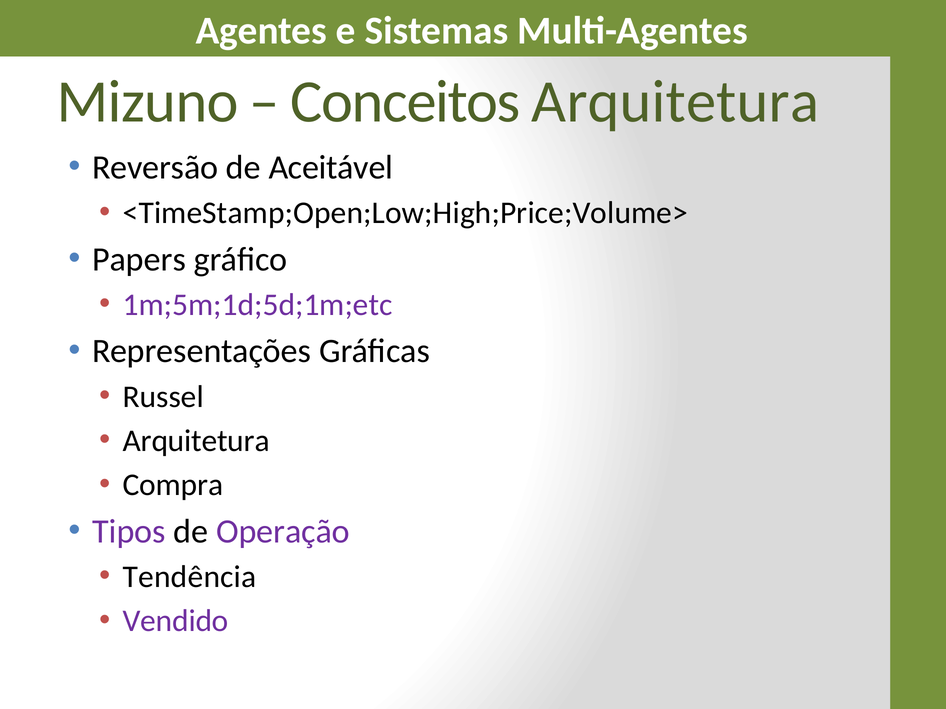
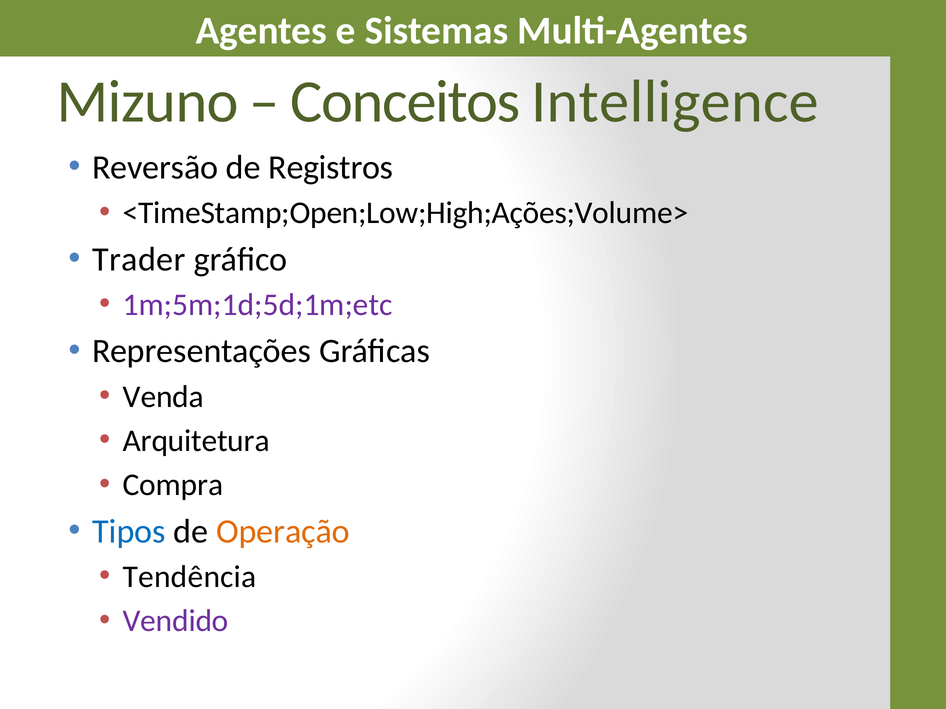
Conceitos Arquitetura: Arquitetura -> Intelligence
Aceitável: Aceitável -> Registros
<TimeStamp;Open;Low;High;Price;Volume>: <TimeStamp;Open;Low;High;Price;Volume> -> <TimeStamp;Open;Low;High;Ações;Volume>
Papers: Papers -> Trader
Russel: Russel -> Venda
Tipos colour: purple -> blue
Operação colour: purple -> orange
